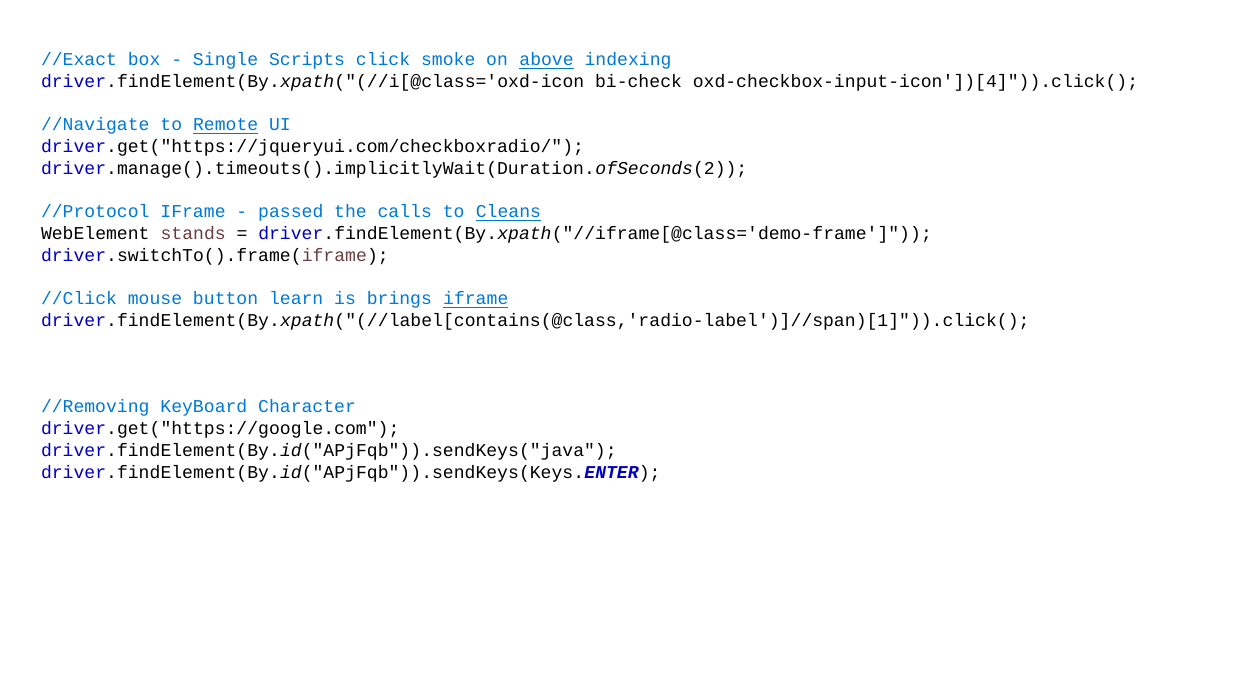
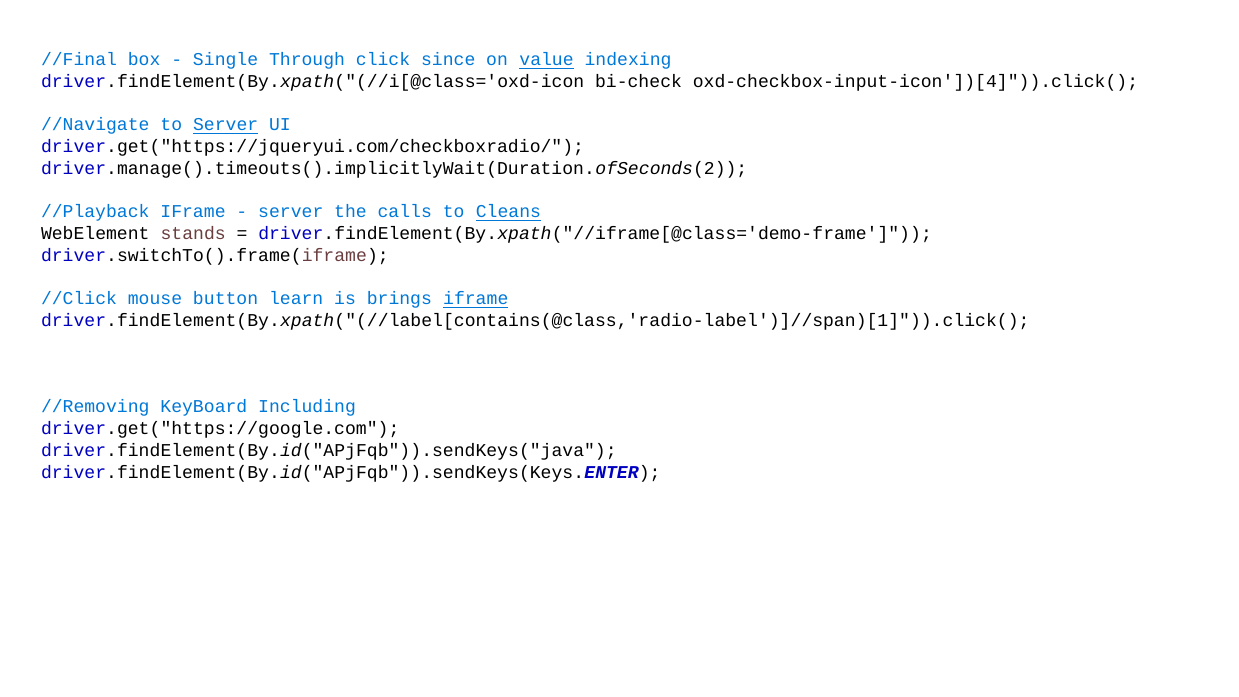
//Exact: //Exact -> //Final
Scripts: Scripts -> Through
smoke: smoke -> since
above: above -> value
to Remote: Remote -> Server
//Protocol: //Protocol -> //Playback
passed at (291, 212): passed -> server
Character: Character -> Including
